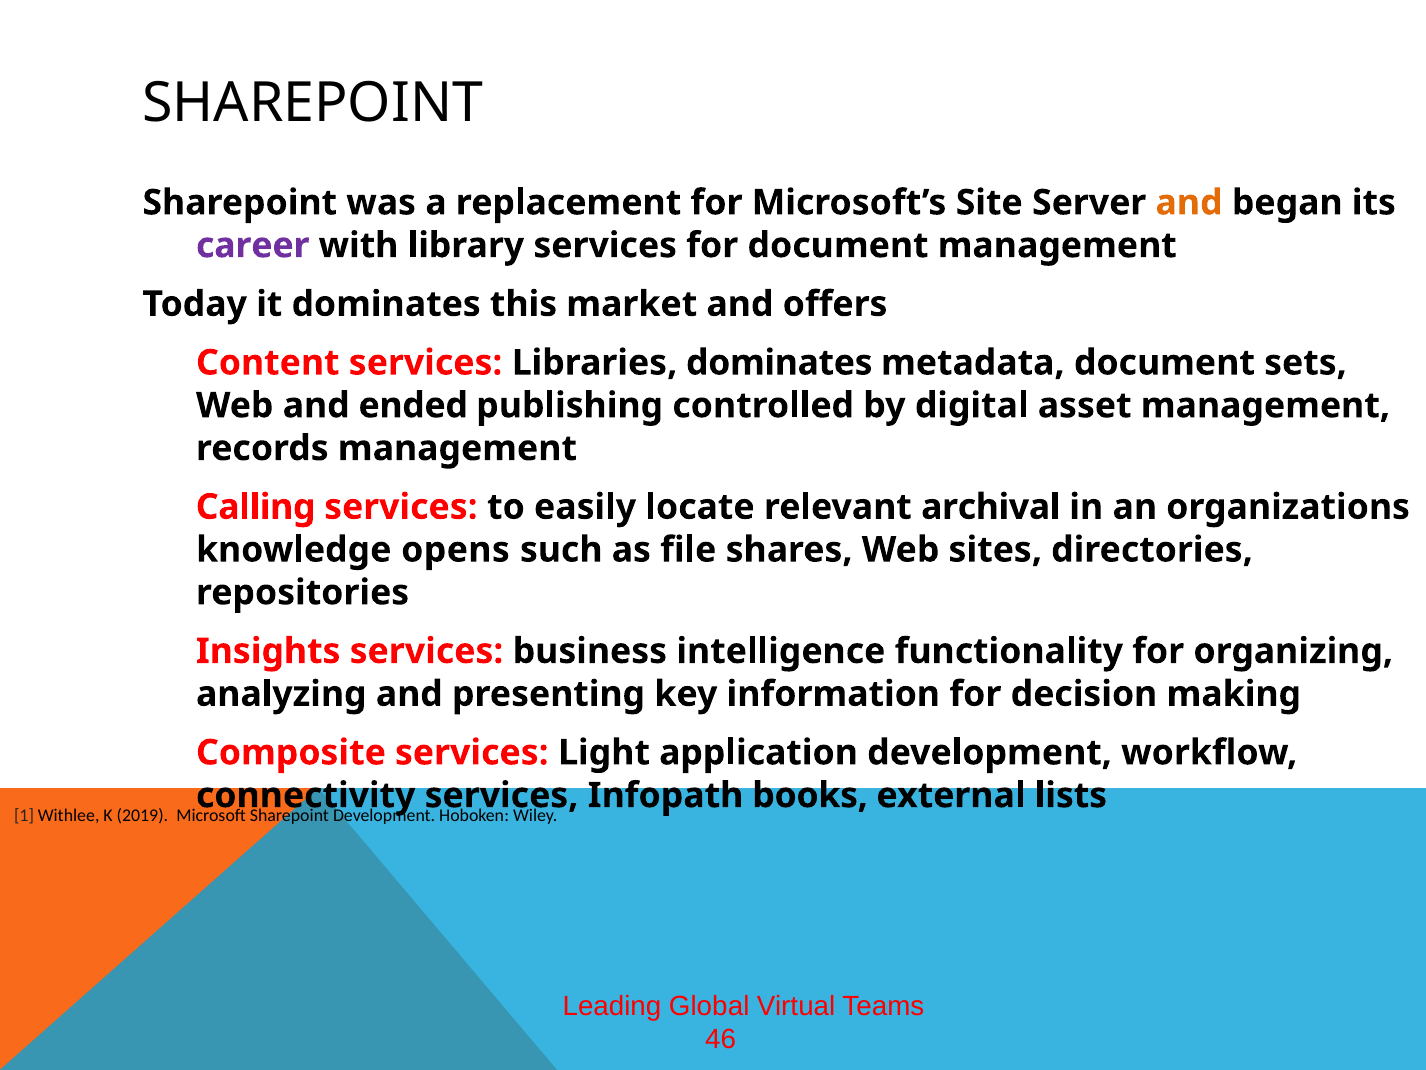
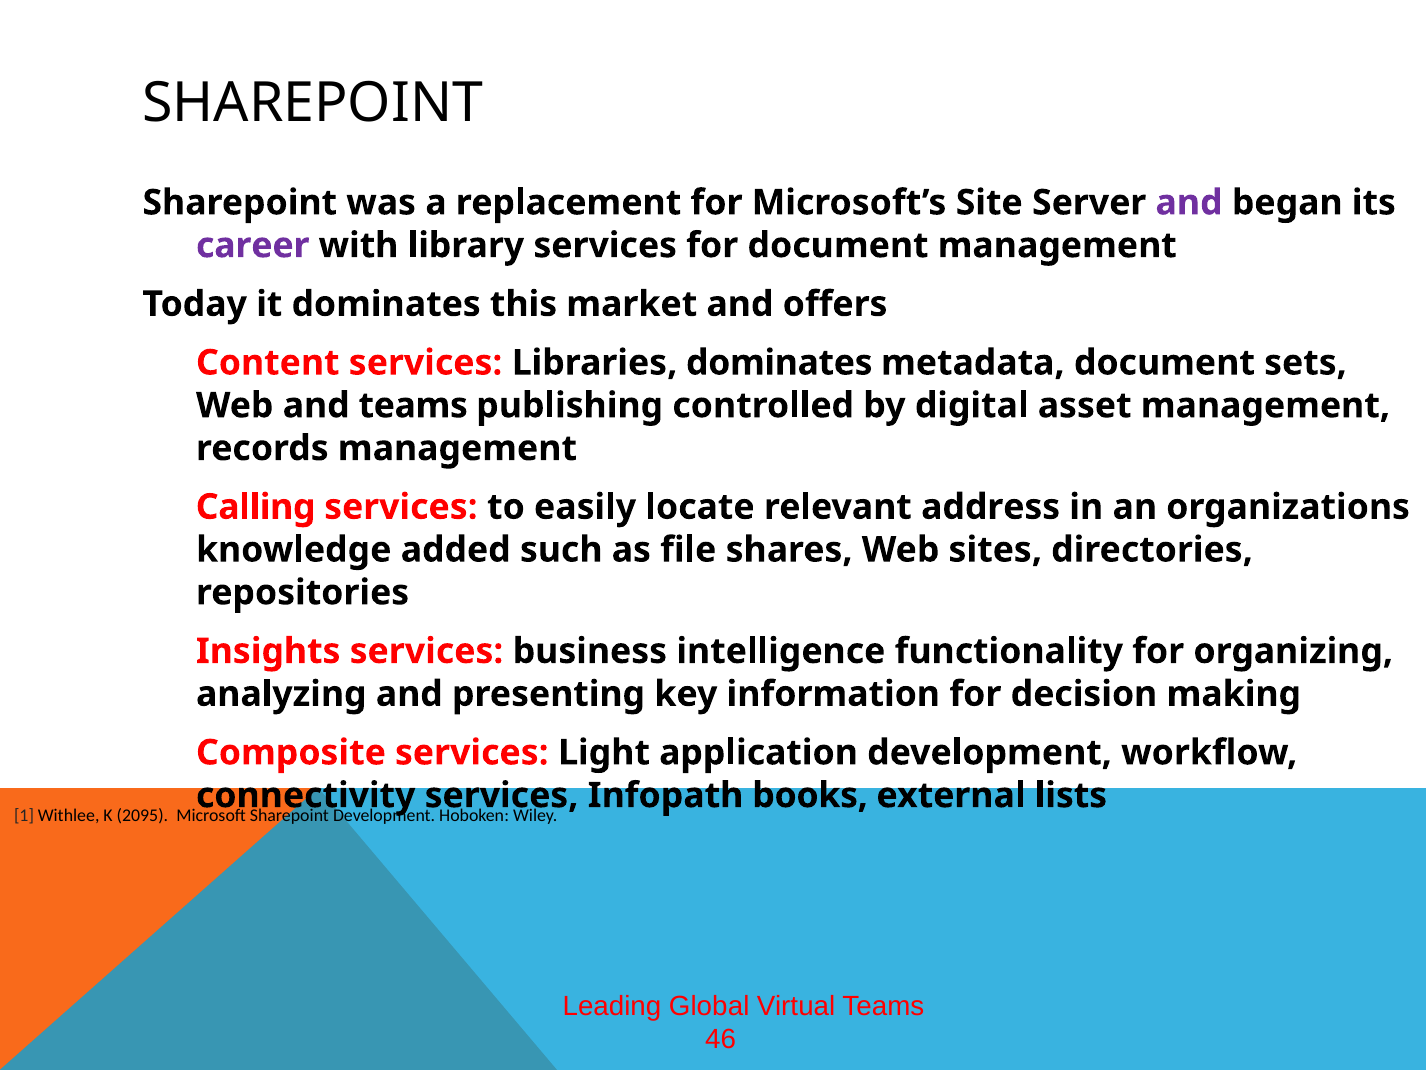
and at (1189, 203) colour: orange -> purple
and ended: ended -> teams
archival: archival -> address
opens: opens -> added
2019: 2019 -> 2095
